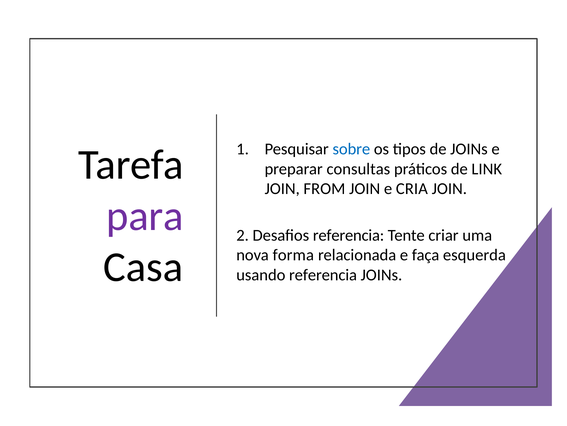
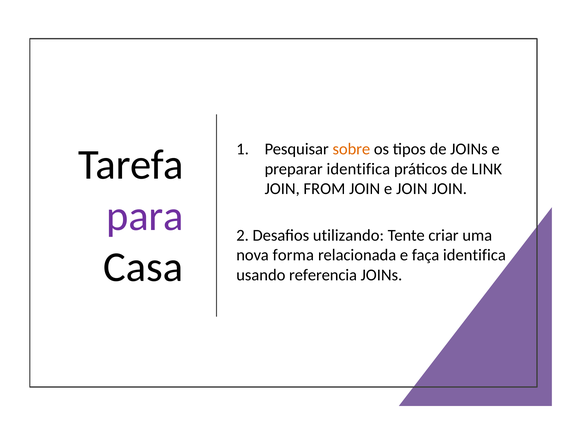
sobre colour: blue -> orange
preparar consultas: consultas -> identifica
e CRIA: CRIA -> JOIN
Desafios referencia: referencia -> utilizando
faça esquerda: esquerda -> identifica
